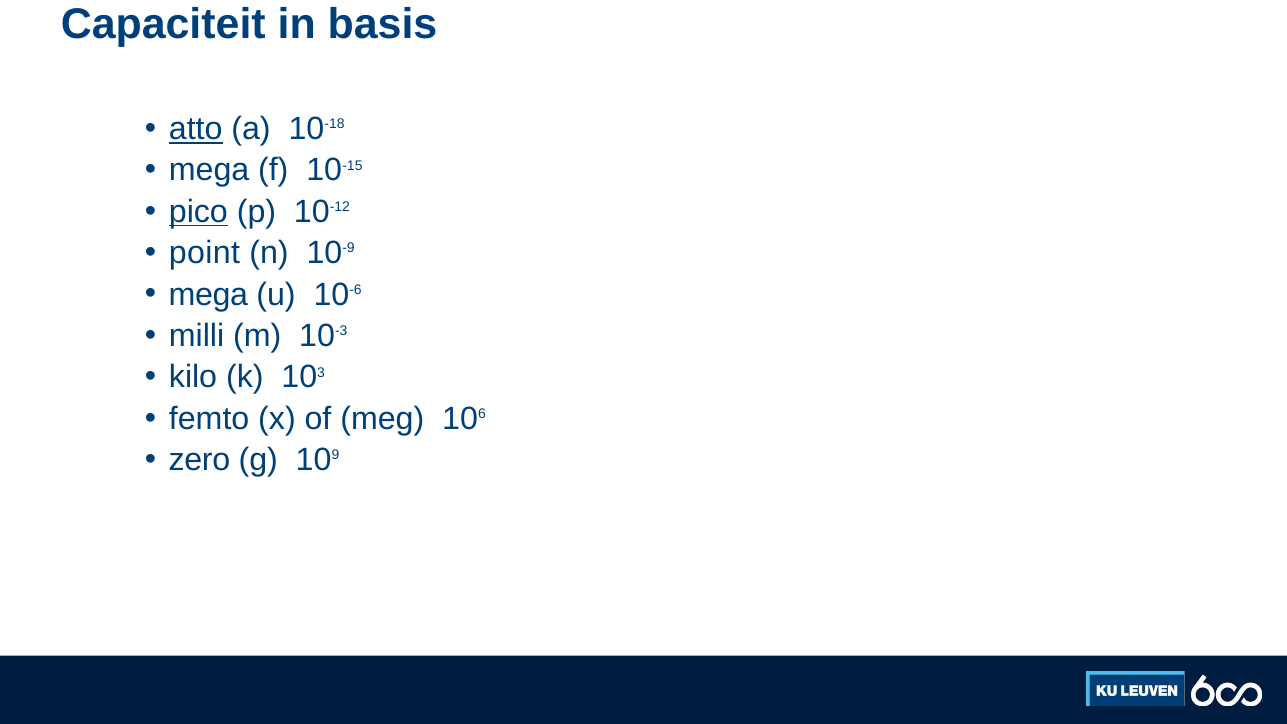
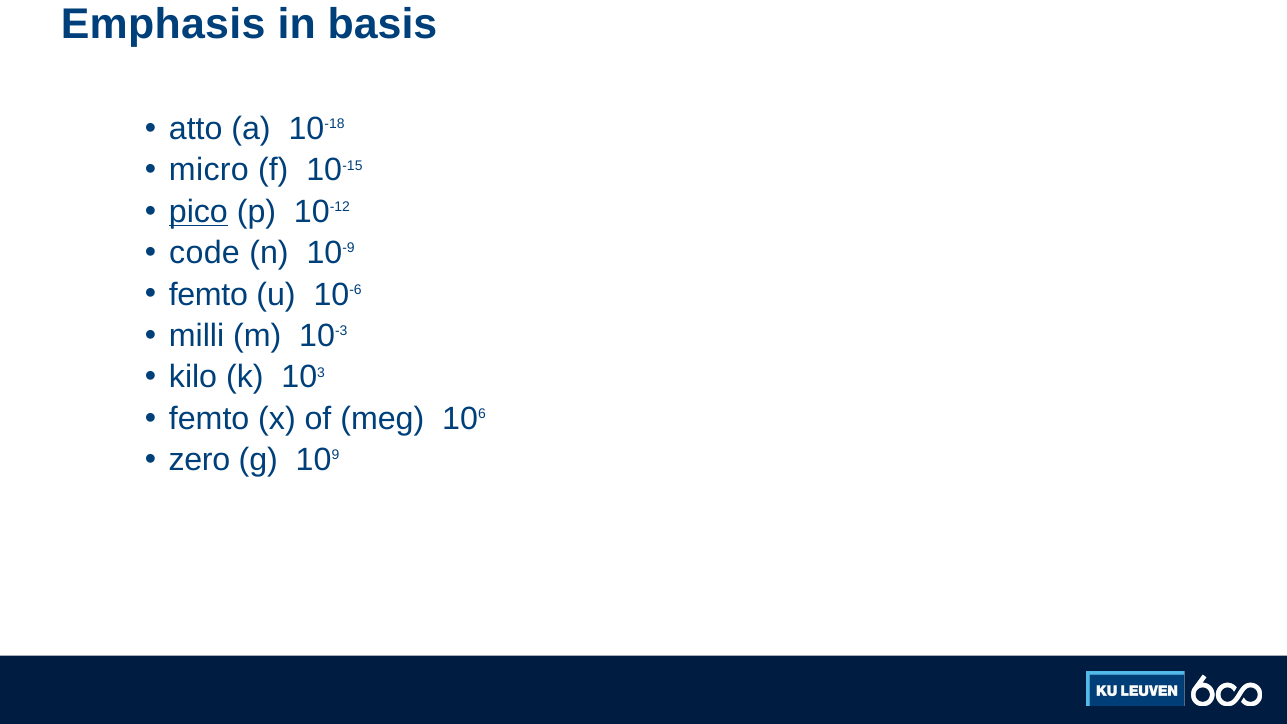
Capaciteit: Capaciteit -> Emphasis
atto underline: present -> none
mega at (209, 170): mega -> micro
point: point -> code
mega at (208, 294): mega -> femto
